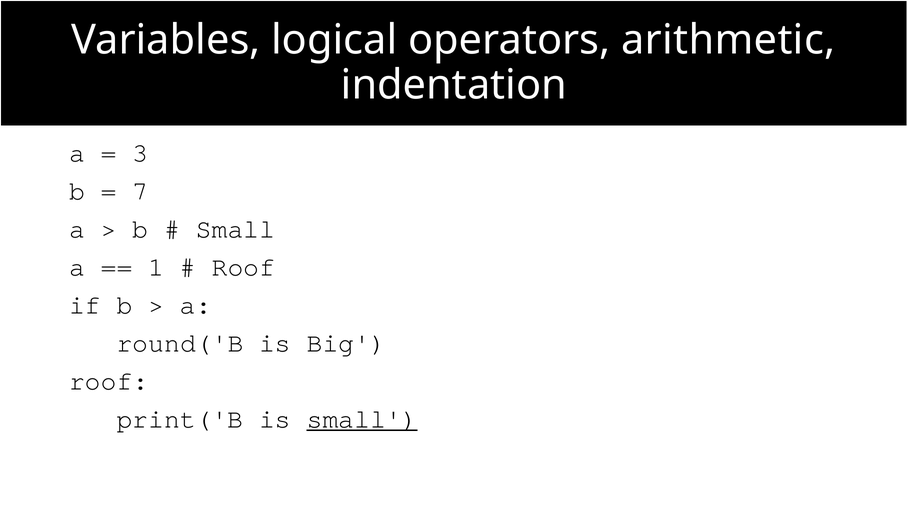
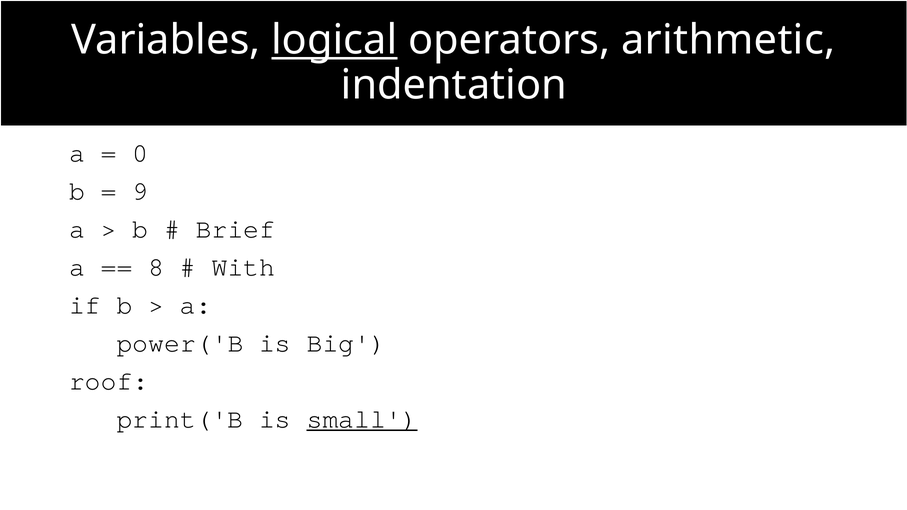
logical underline: none -> present
3: 3 -> 0
7: 7 -> 9
Small at (235, 229): Small -> Brief
1: 1 -> 8
Roof at (243, 267): Roof -> With
round('B: round('B -> power('B
